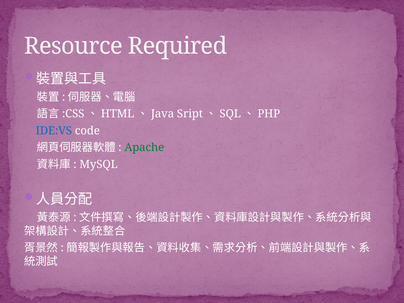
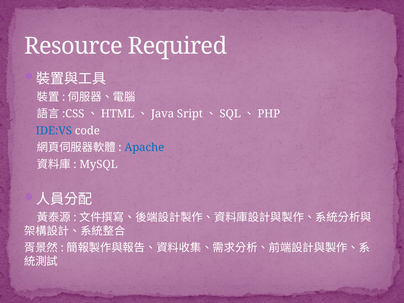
Apache colour: green -> blue
